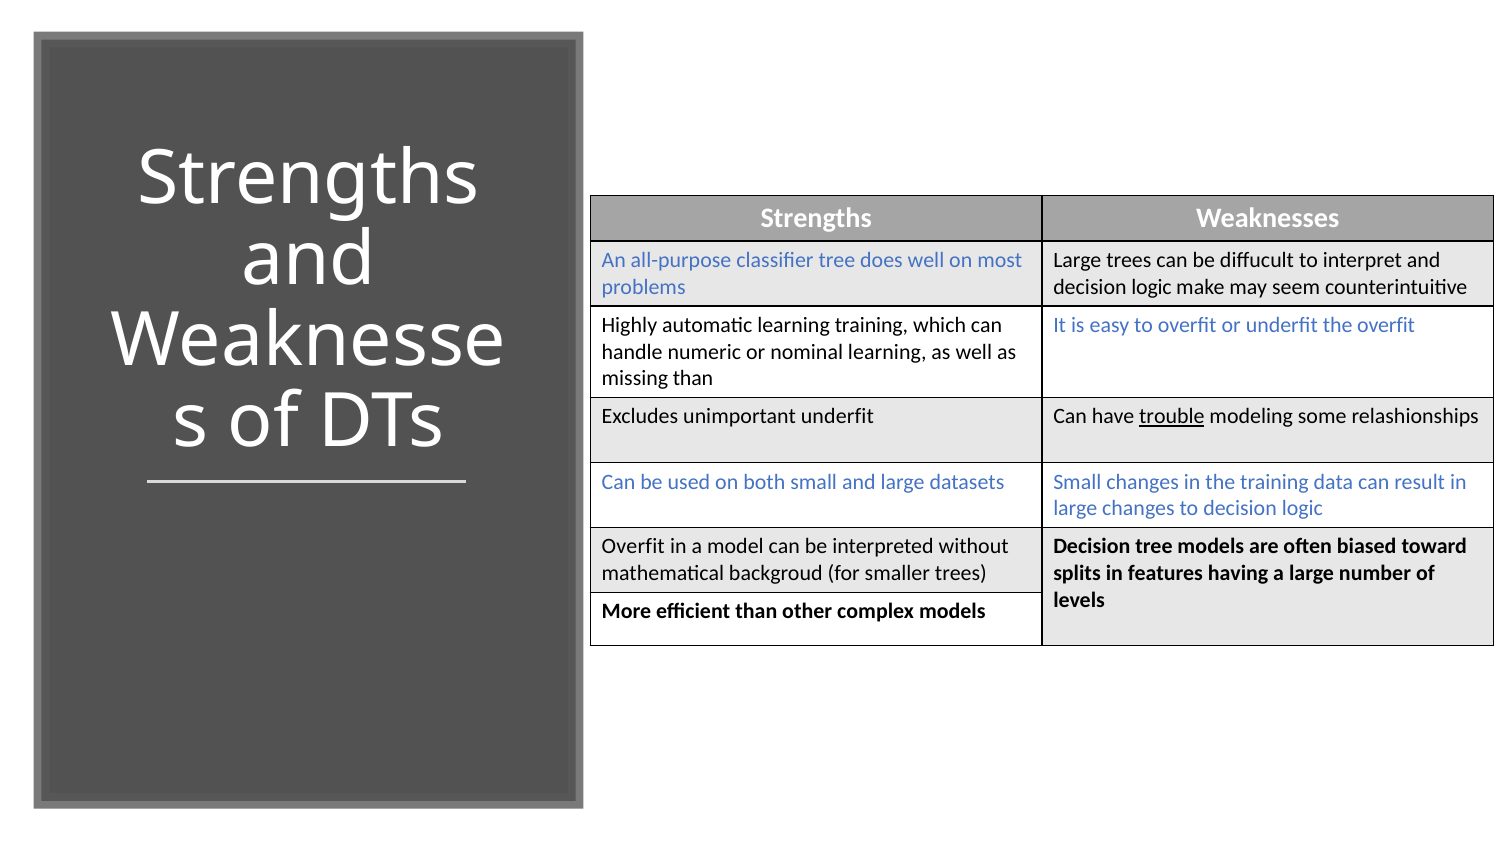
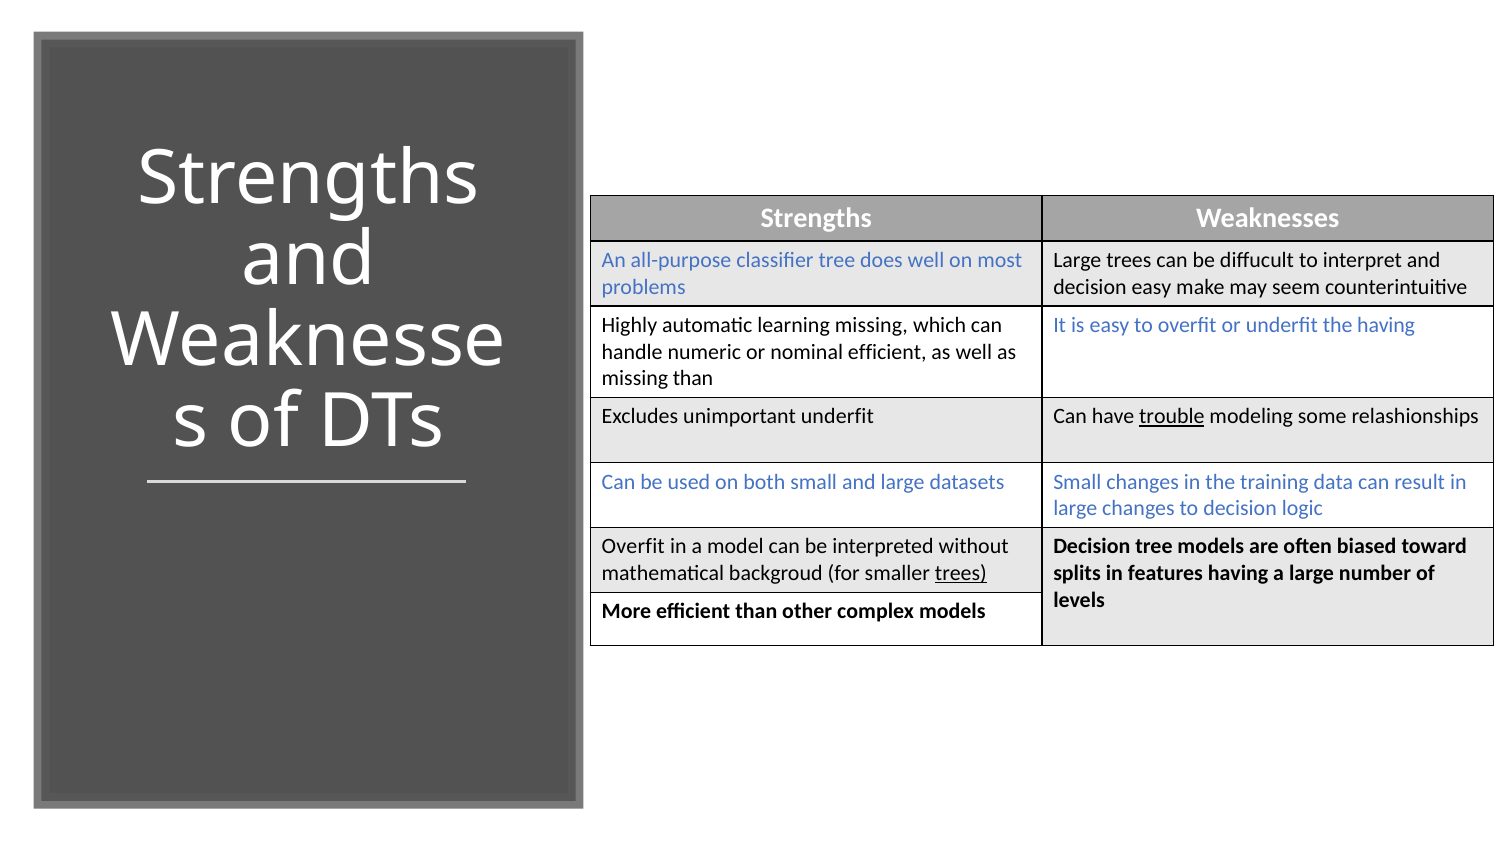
logic at (1152, 287): logic -> easy
learning training: training -> missing
the overfit: overfit -> having
nominal learning: learning -> efficient
trees at (961, 573) underline: none -> present
